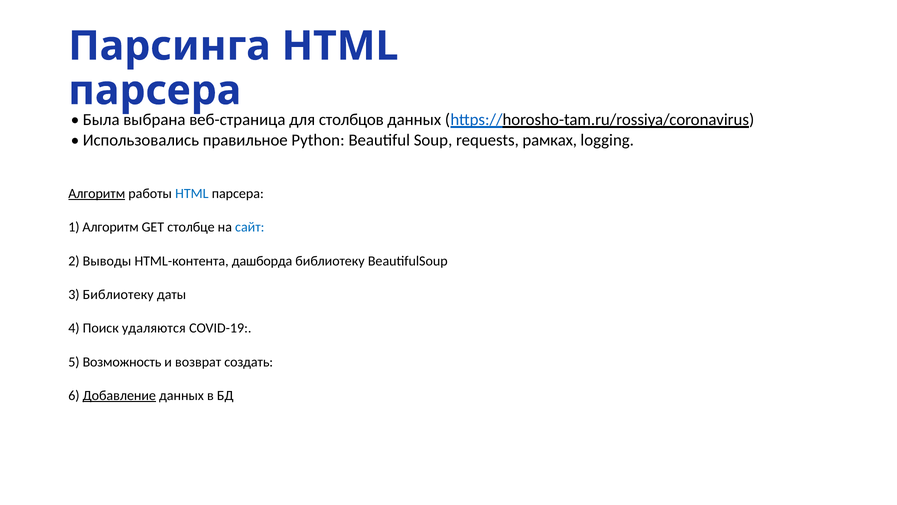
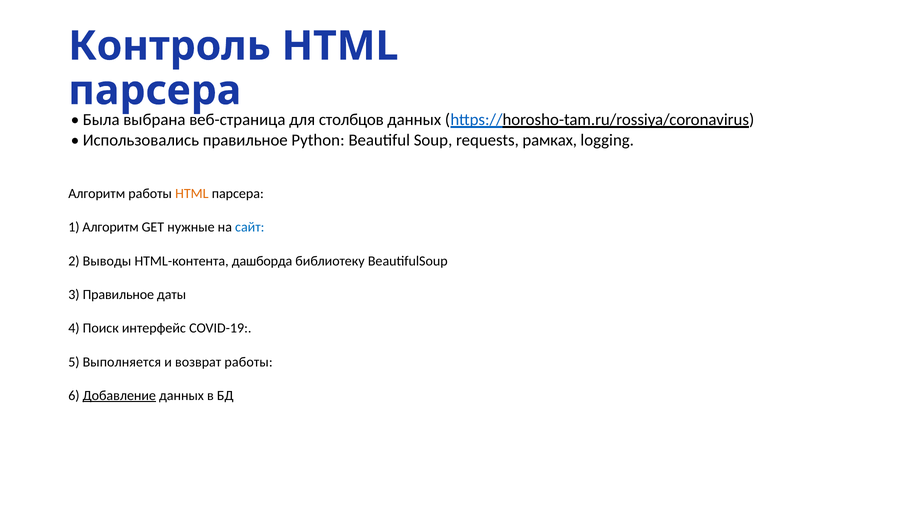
Парсинга: Парсинга -> Контроль
Алгоритм at (97, 193) underline: present -> none
HTML at (192, 193) colour: blue -> orange
столбце: столбце -> нужные
3 Библиотеку: Библиотеку -> Правильное
удаляются: удаляются -> интерфейс
Возможность: Возможность -> Выполняется
возврат создать: создать -> работы
